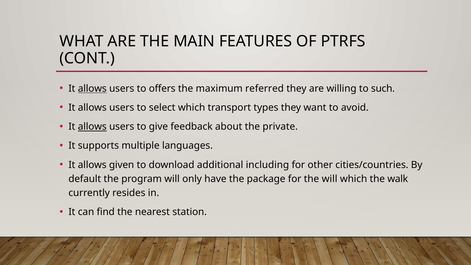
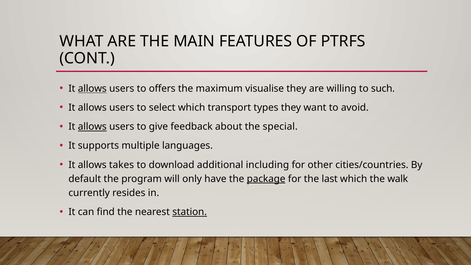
referred: referred -> visualise
private: private -> special
given: given -> takes
package underline: none -> present
the will: will -> last
station underline: none -> present
